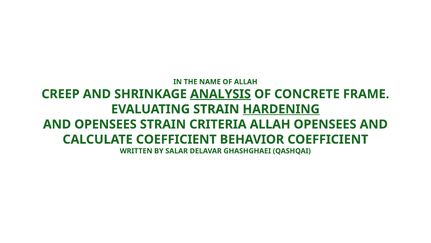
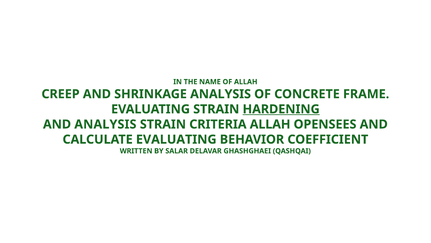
ANALYSIS at (221, 94) underline: present -> none
AND OPENSEES: OPENSEES -> ANALYSIS
CALCULATE COEFFICIENT: COEFFICIENT -> EVALUATING
